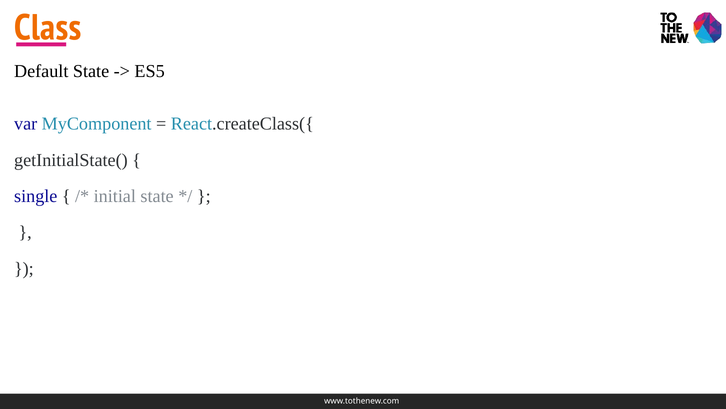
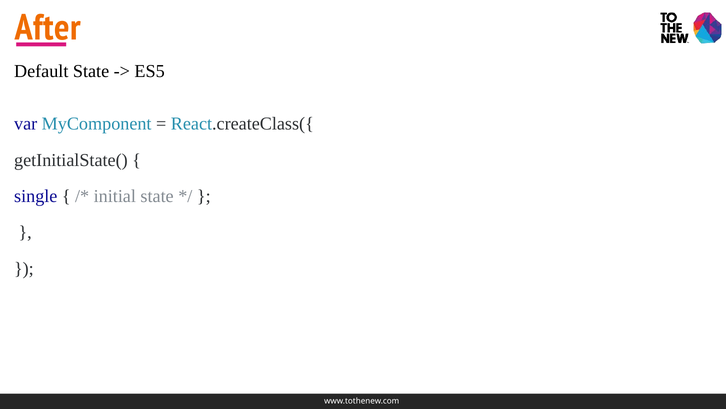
Class: Class -> After
